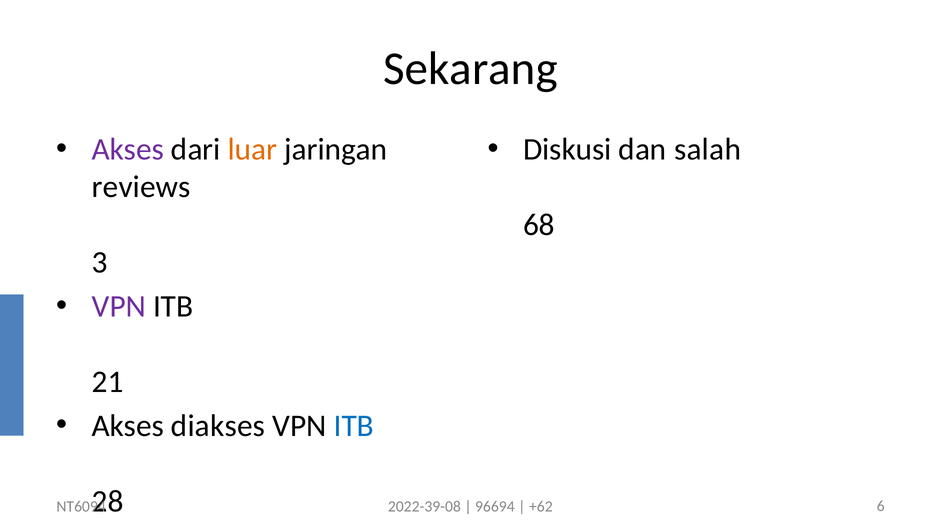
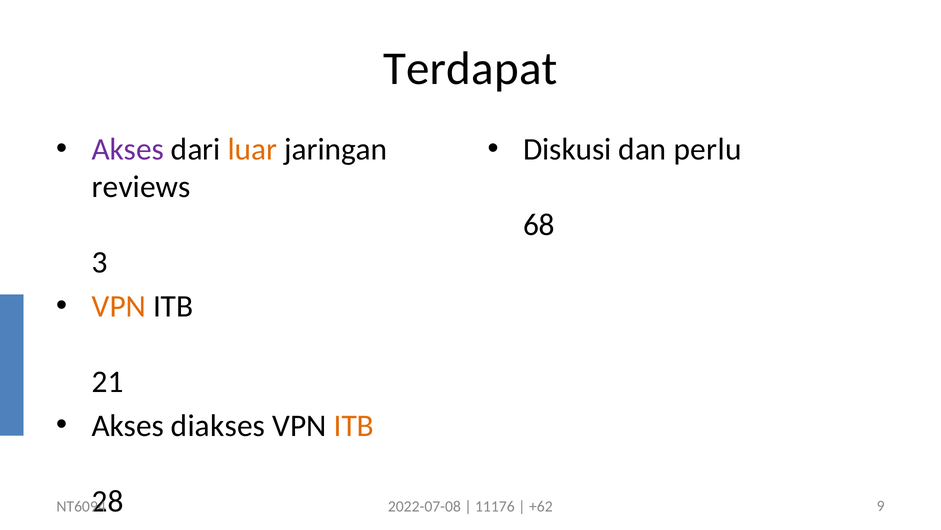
Sekarang: Sekarang -> Terdapat
salah: salah -> perlu
VPN at (119, 306) colour: purple -> orange
ITB at (354, 425) colour: blue -> orange
2022-39-08: 2022-39-08 -> 2022-07-08
96694: 96694 -> 11176
6: 6 -> 9
